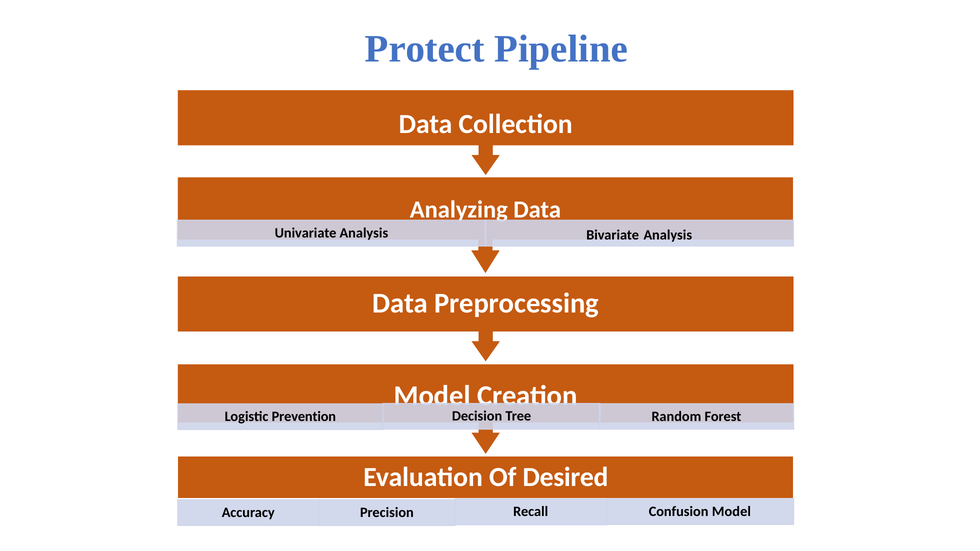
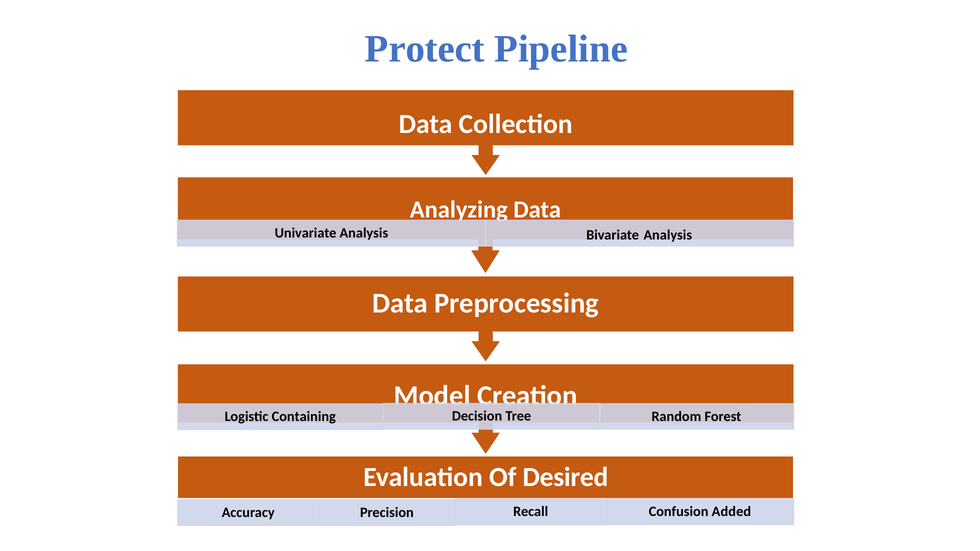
Prevention: Prevention -> Containing
Confusion Model: Model -> Added
